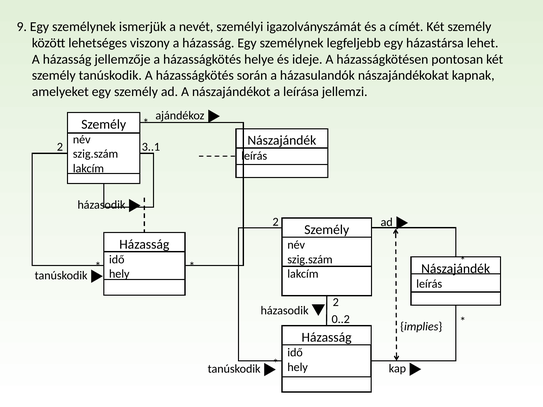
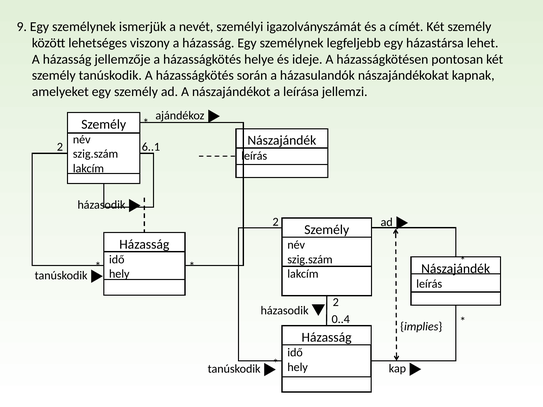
3..1: 3..1 -> 6..1
0..2: 0..2 -> 0..4
